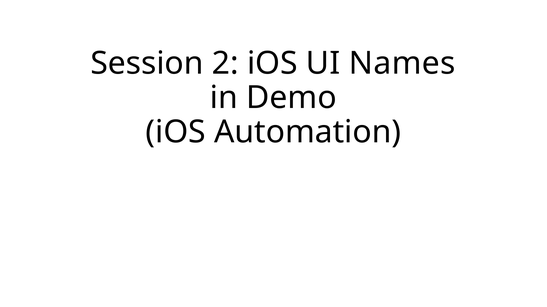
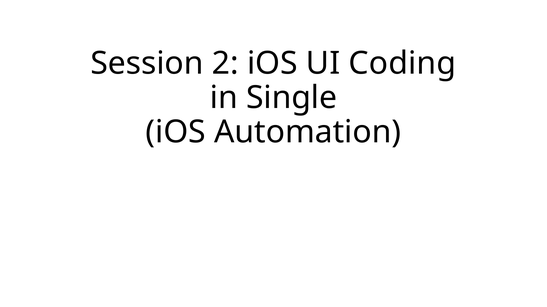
Names: Names -> Coding
Demo: Demo -> Single
